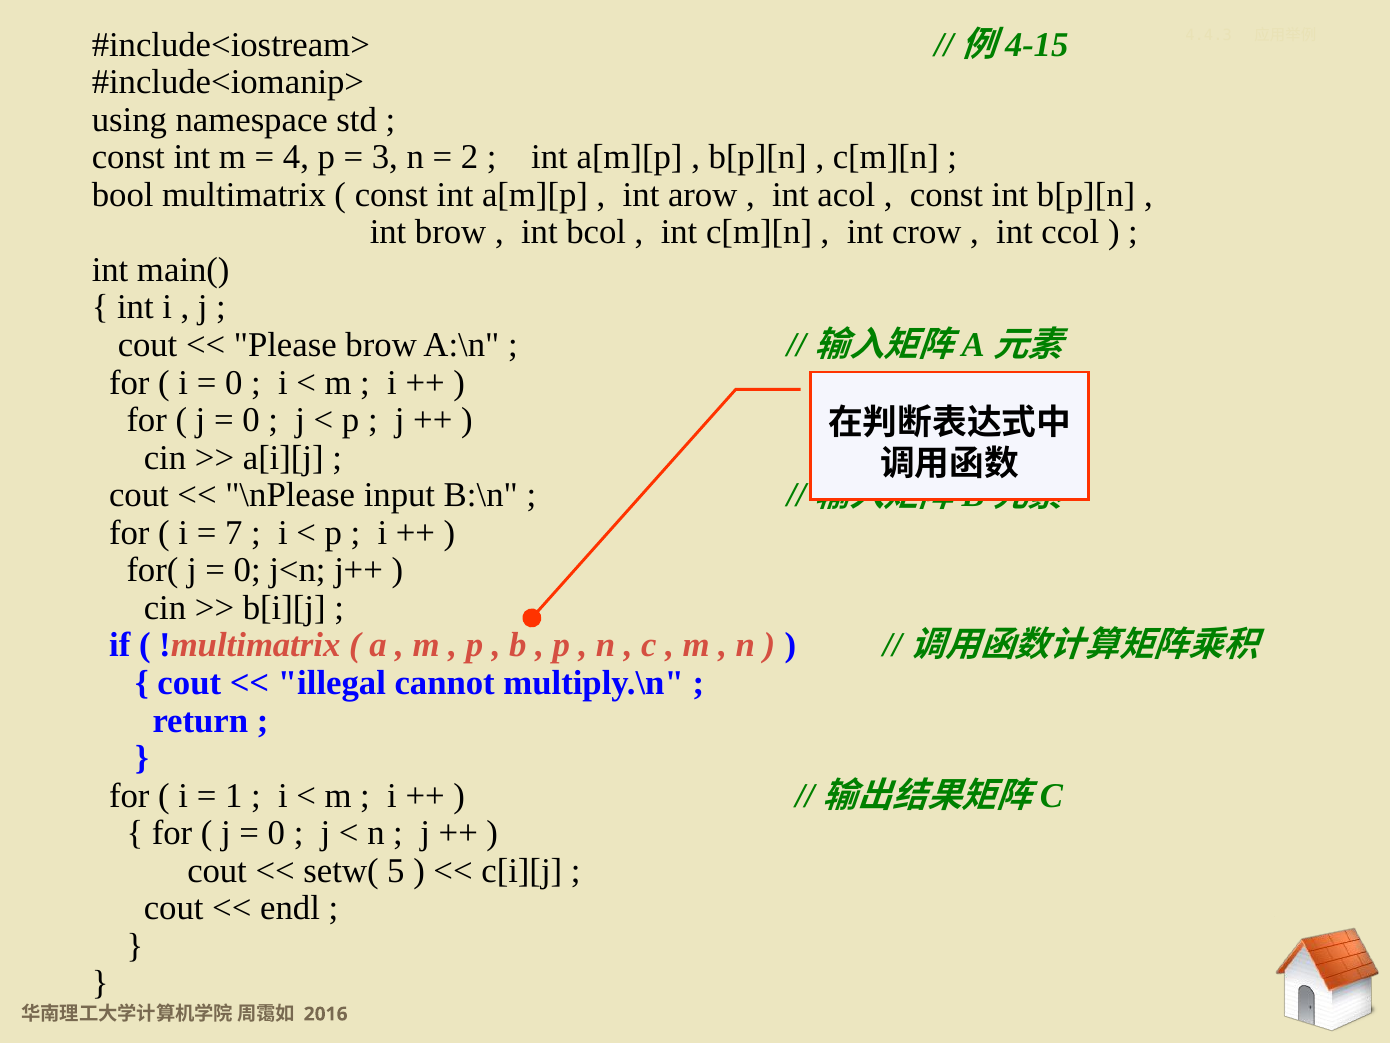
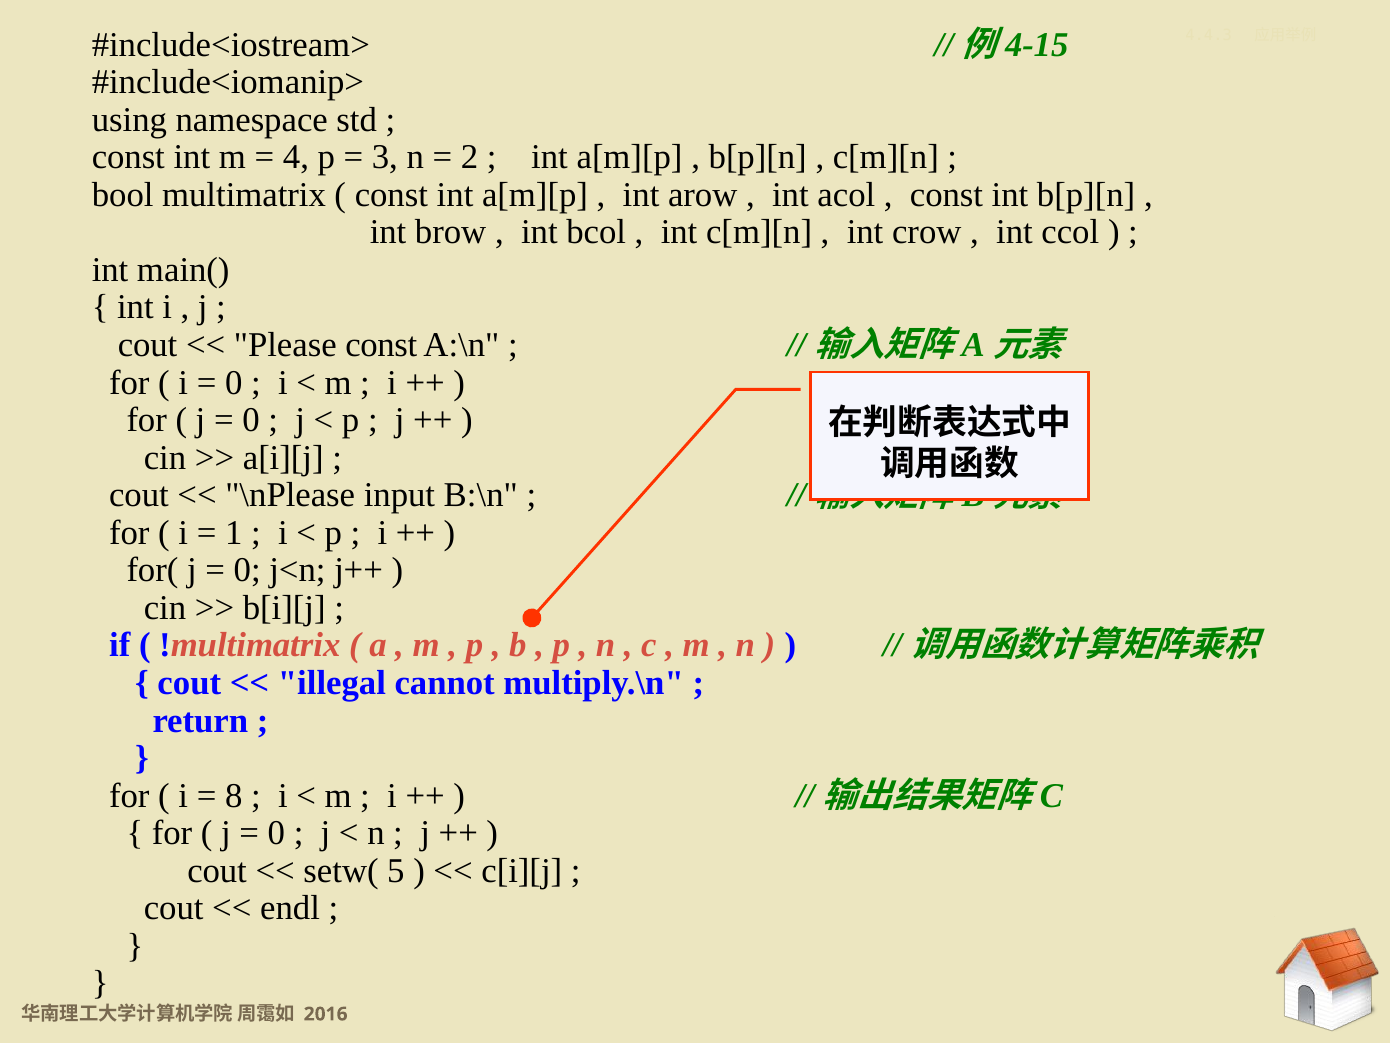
Please brow: brow -> const
7: 7 -> 1
1: 1 -> 8
